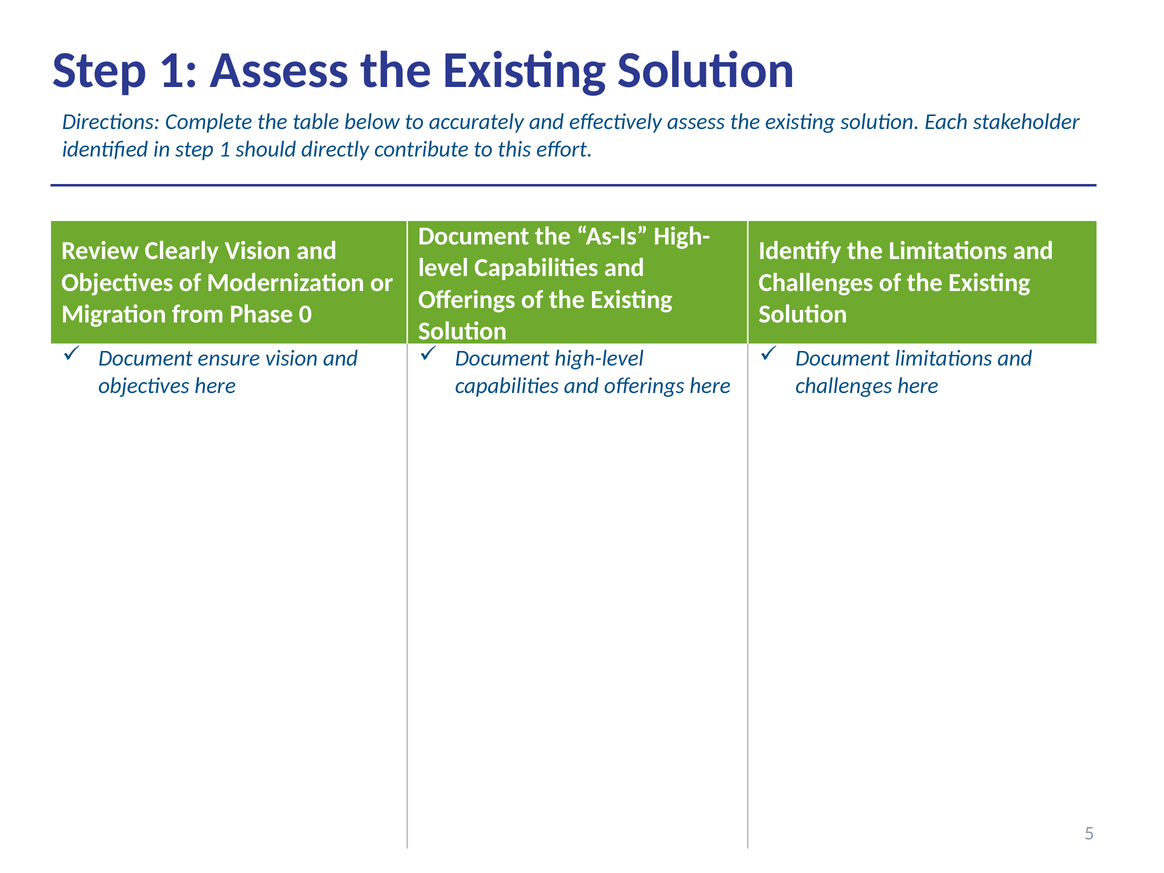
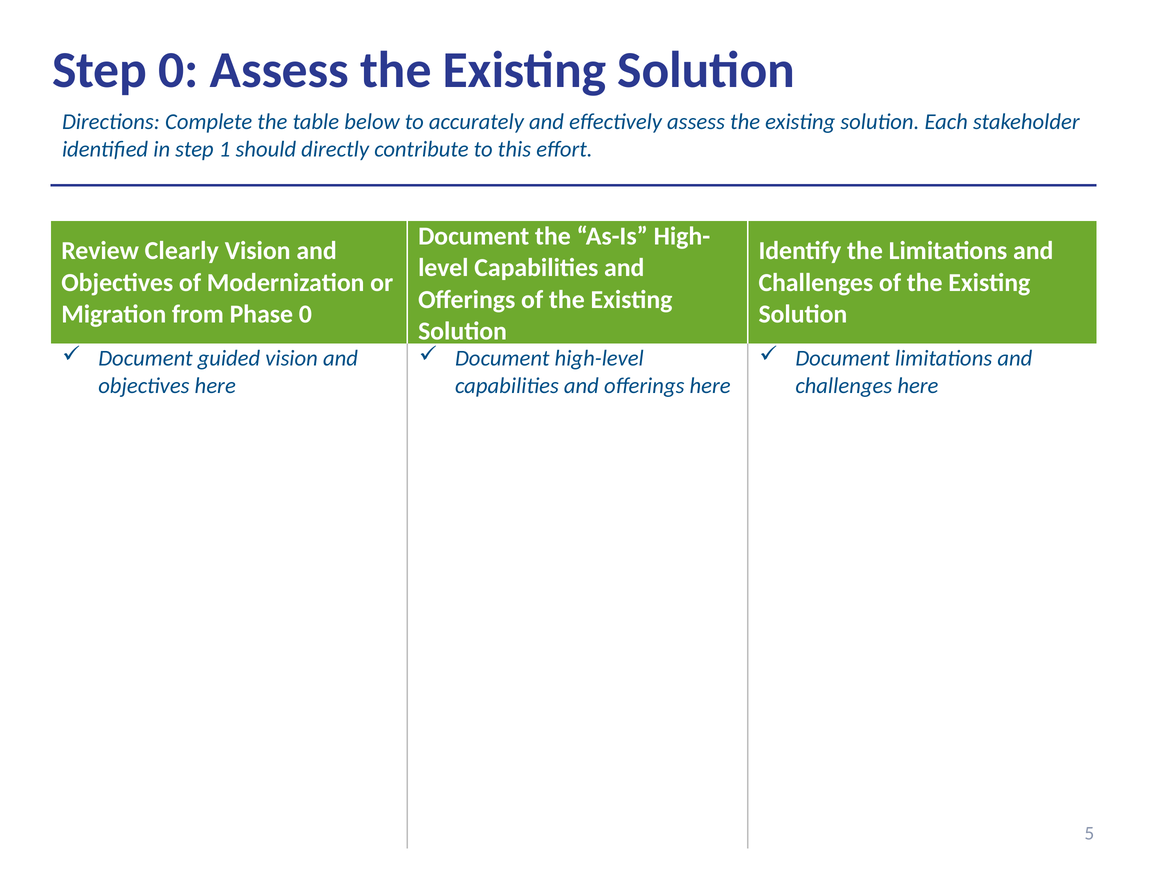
1 at (179, 70): 1 -> 0
ensure: ensure -> guided
